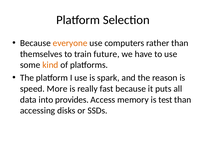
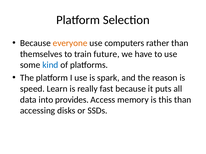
kind colour: orange -> blue
More: More -> Learn
test: test -> this
